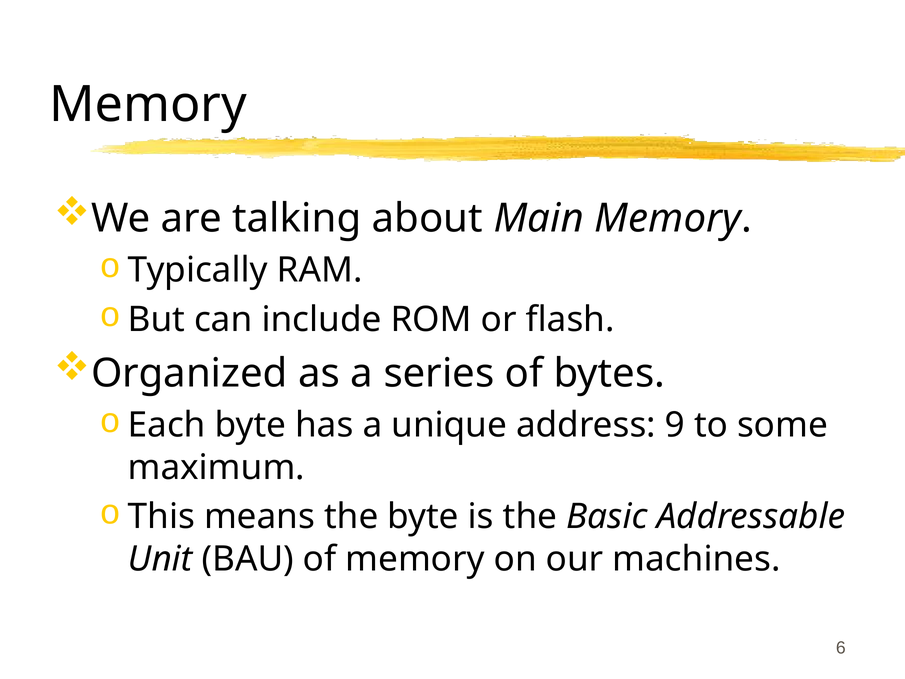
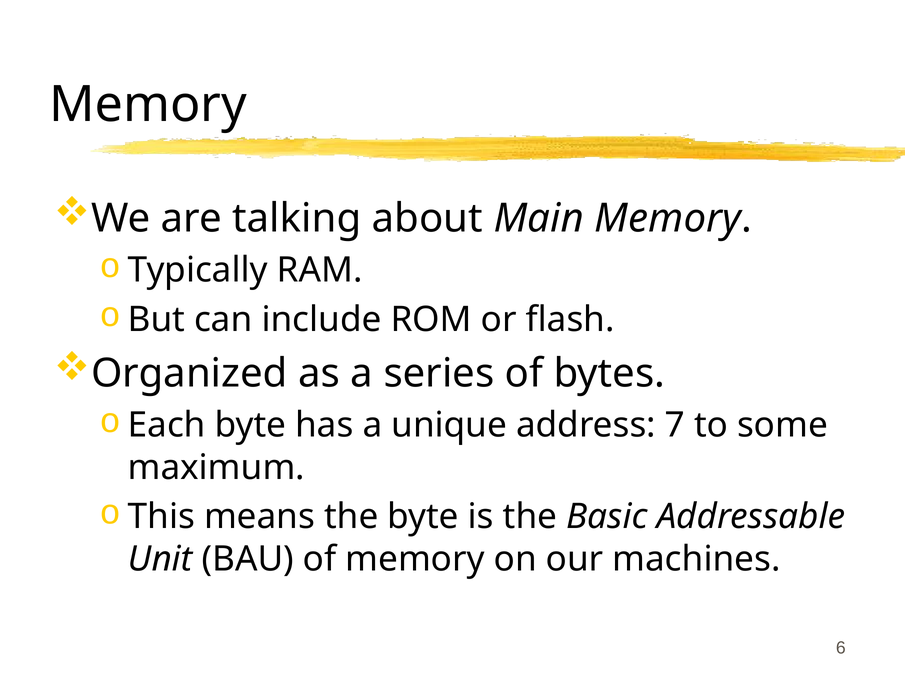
9: 9 -> 7
